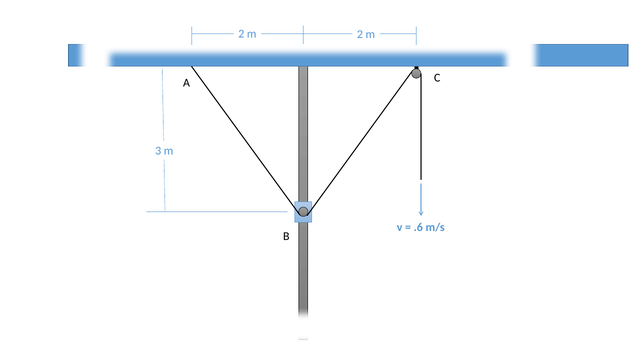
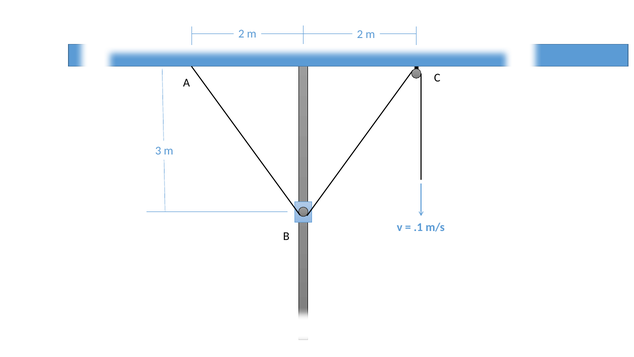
.6: .6 -> .1
